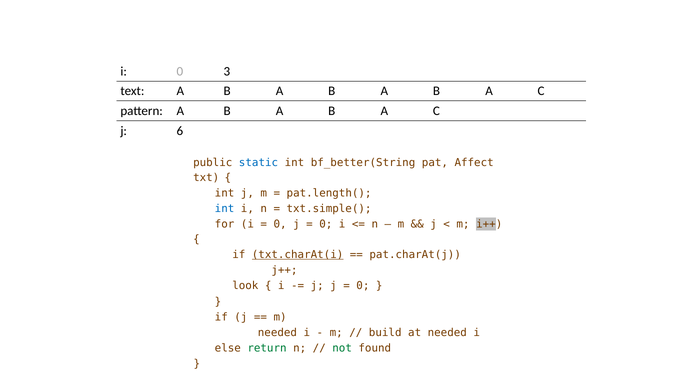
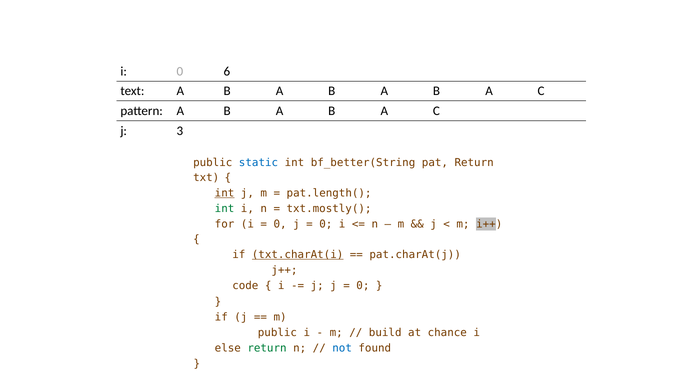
3: 3 -> 6
6: 6 -> 3
pat Affect: Affect -> Return
int at (225, 193) underline: none -> present
int at (225, 209) colour: blue -> green
txt.simple(: txt.simple( -> txt.mostly(
look: look -> code
needed at (277, 333): needed -> public
at needed: needed -> chance
not colour: green -> blue
